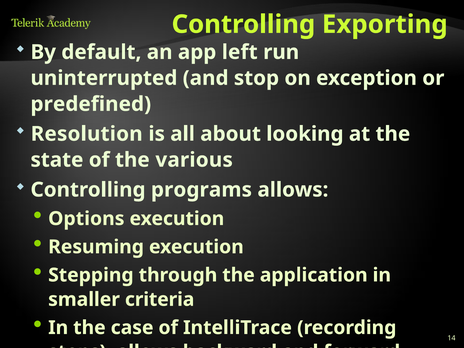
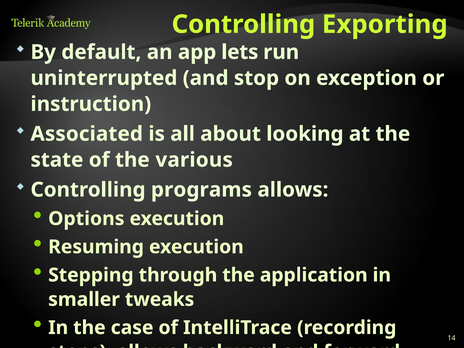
left: left -> lets
predefined: predefined -> instruction
Resolution: Resolution -> Associated
criteria: criteria -> tweaks
